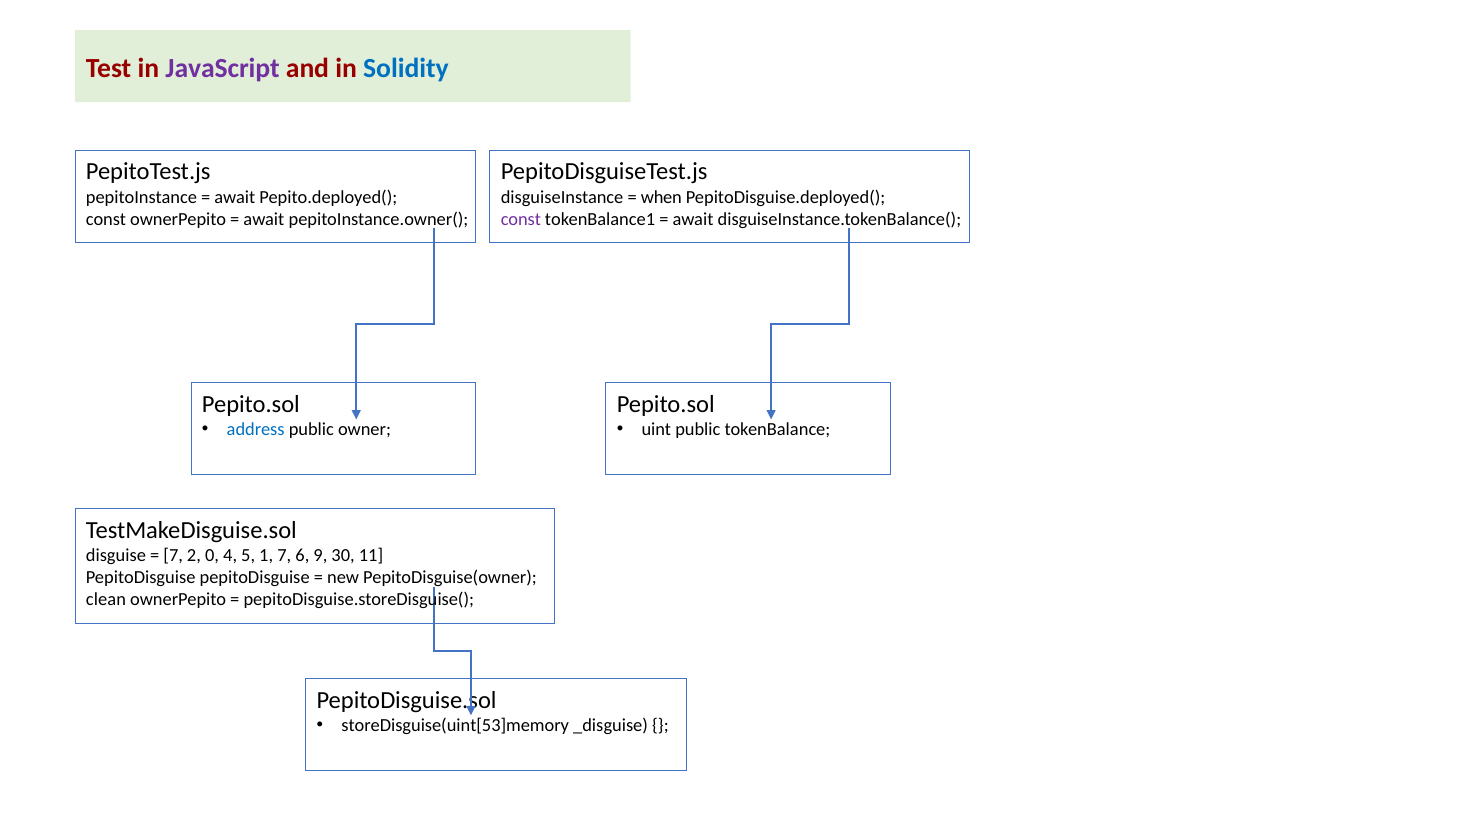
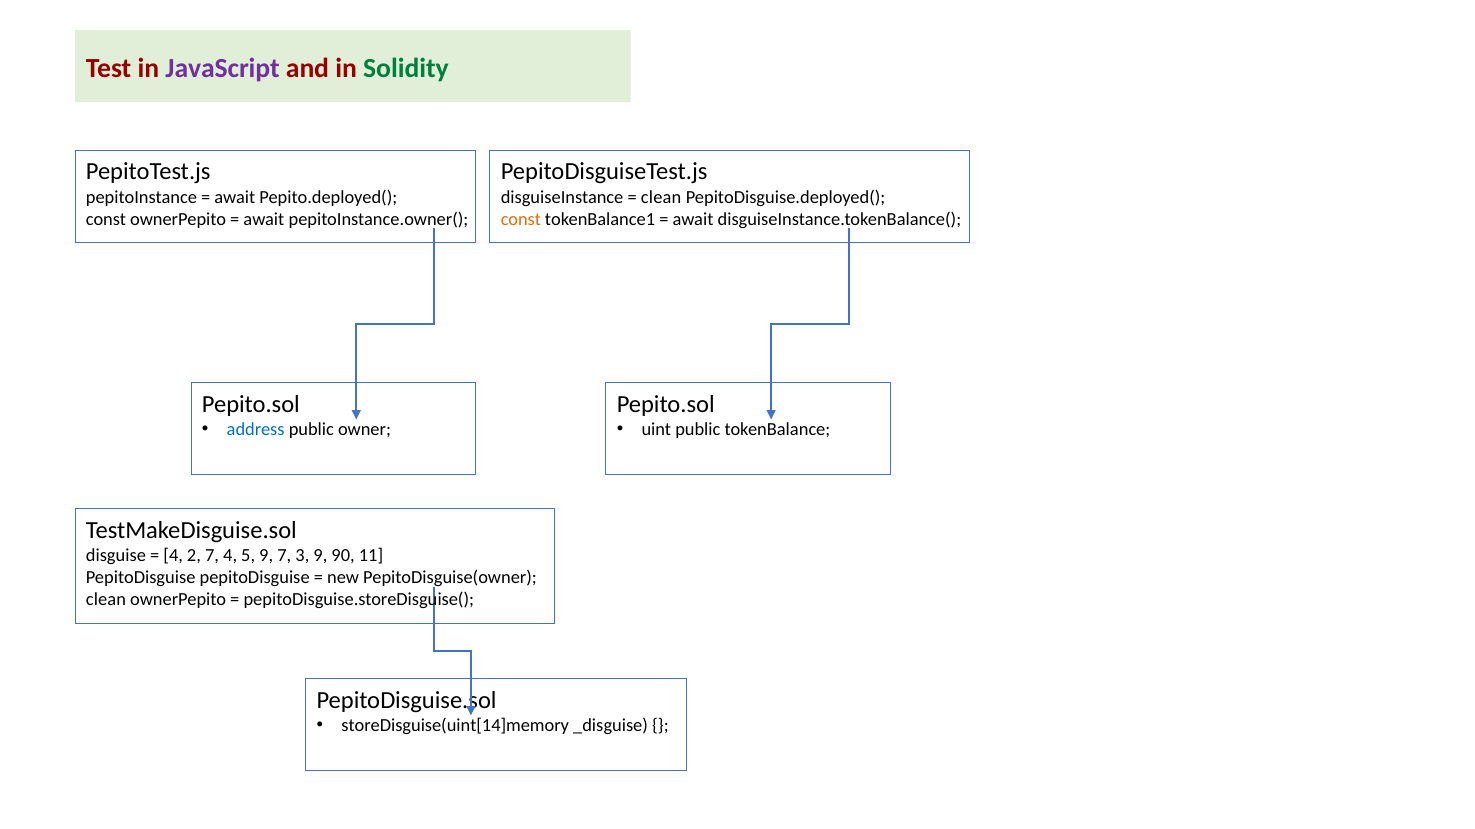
Solidity colour: blue -> green
when at (661, 197): when -> clean
const at (521, 220) colour: purple -> orange
7 at (173, 556): 7 -> 4
2 0: 0 -> 7
5 1: 1 -> 9
6: 6 -> 3
30: 30 -> 90
storeDisguise(uint[53]memory: storeDisguise(uint[53]memory -> storeDisguise(uint[14]memory
